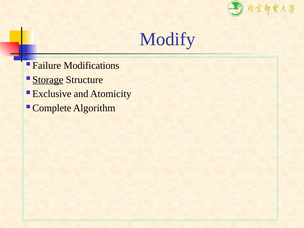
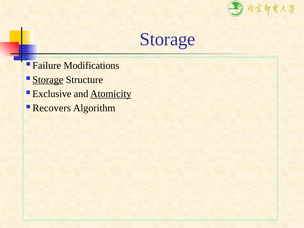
Modify at (167, 39): Modify -> Storage
Atomicity underline: none -> present
Complete: Complete -> Recovers
